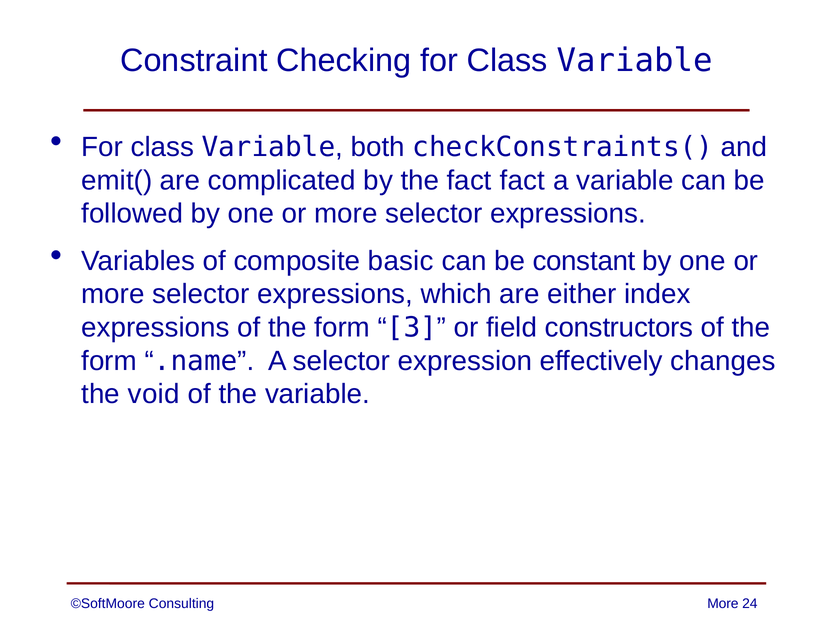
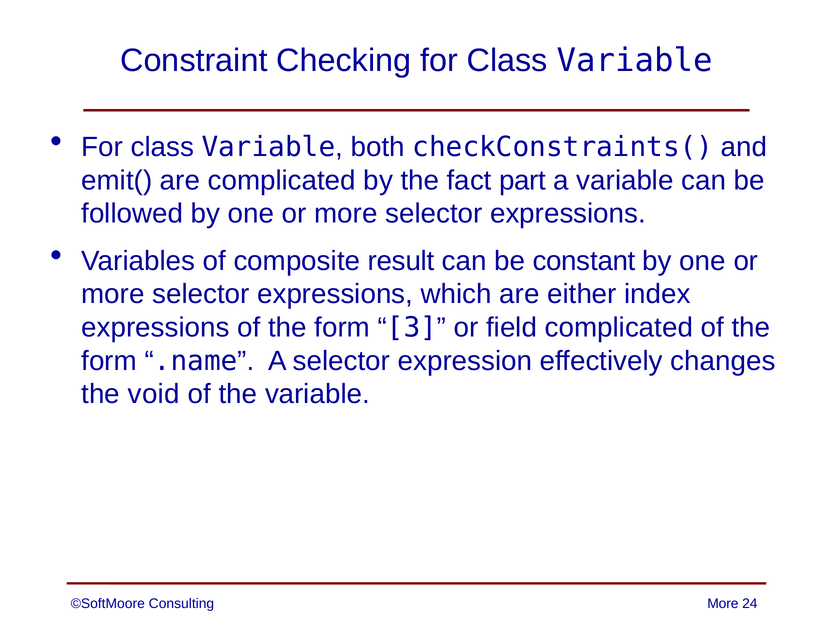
fact fact: fact -> part
basic: basic -> result
field constructors: constructors -> complicated
